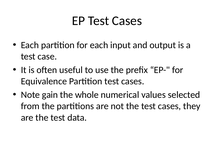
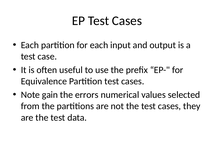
whole: whole -> errors
